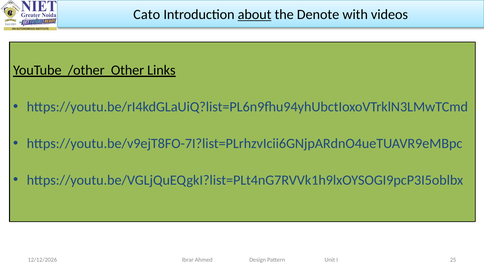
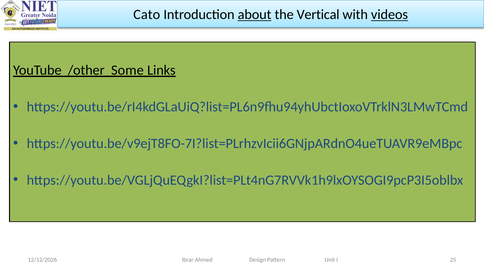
Denote: Denote -> Vertical
videos underline: none -> present
Other: Other -> Some
